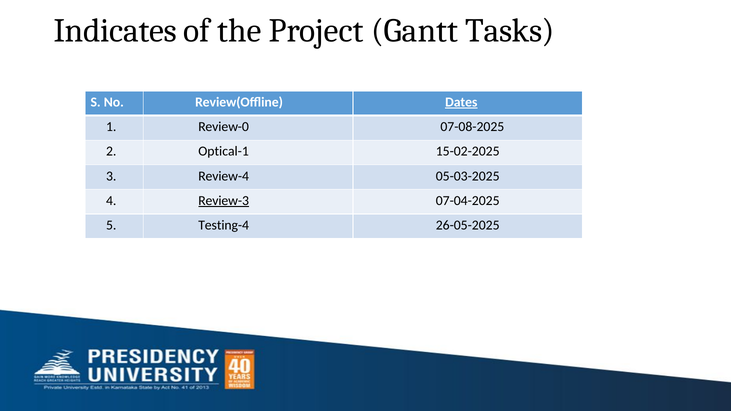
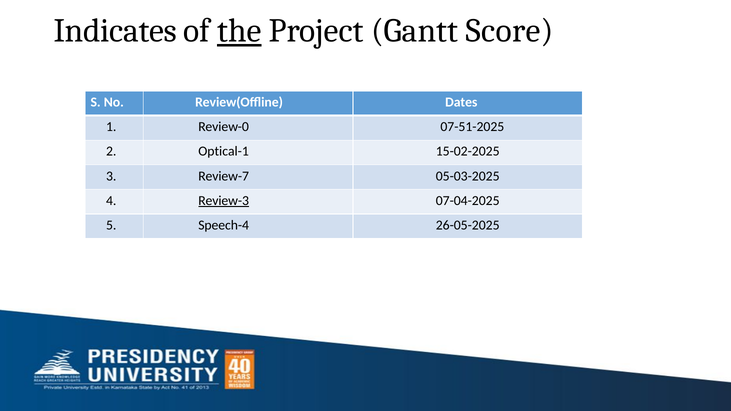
the underline: none -> present
Tasks: Tasks -> Score
Dates underline: present -> none
07-08-2025: 07-08-2025 -> 07-51-2025
Review-4: Review-4 -> Review-7
Testing-4: Testing-4 -> Speech-4
